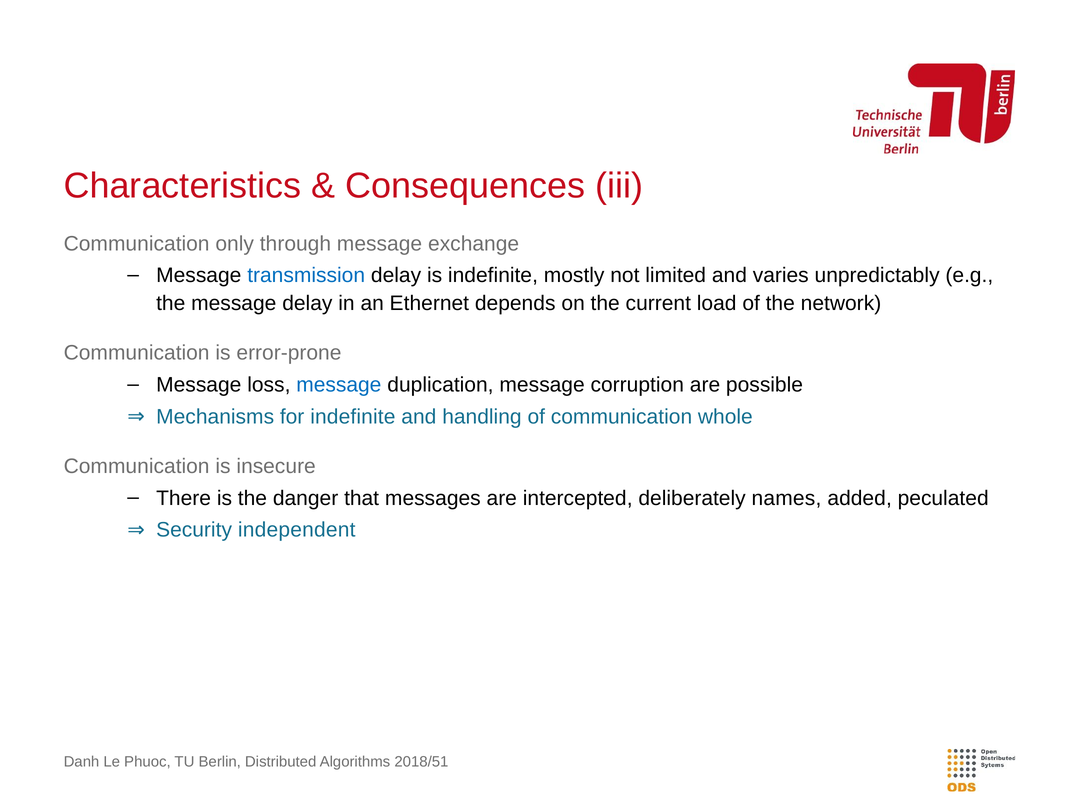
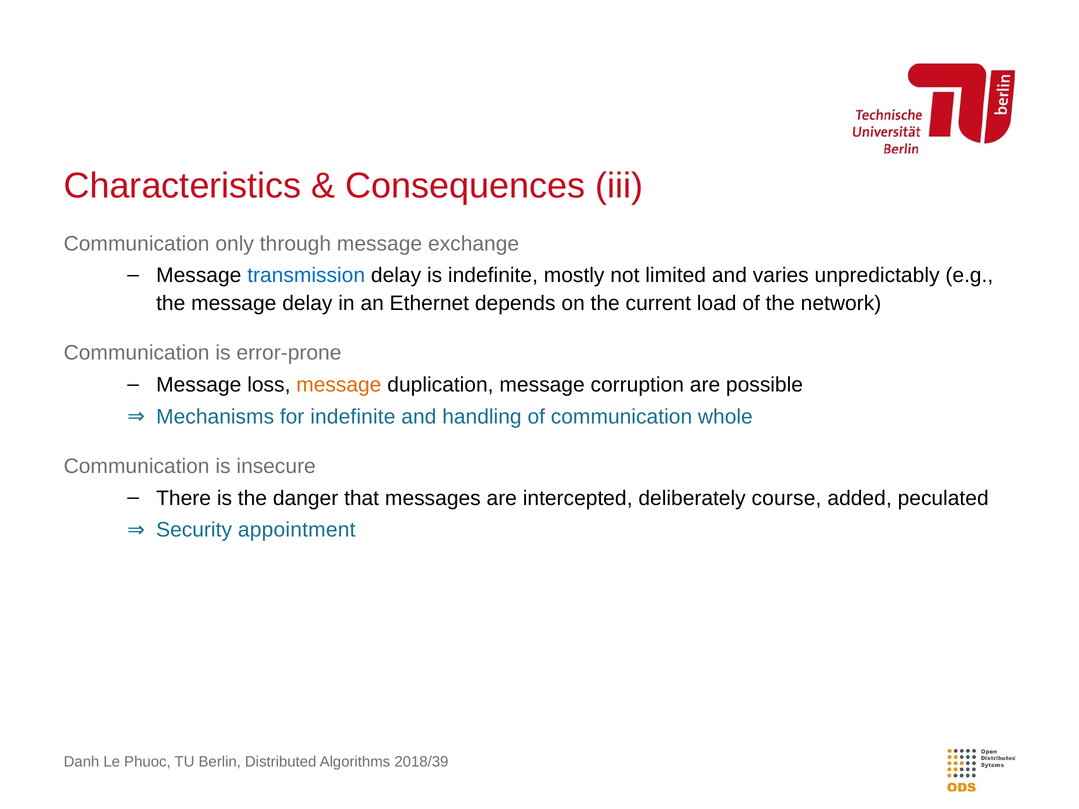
message at (339, 385) colour: blue -> orange
names: names -> course
independent: independent -> appointment
2018/51: 2018/51 -> 2018/39
